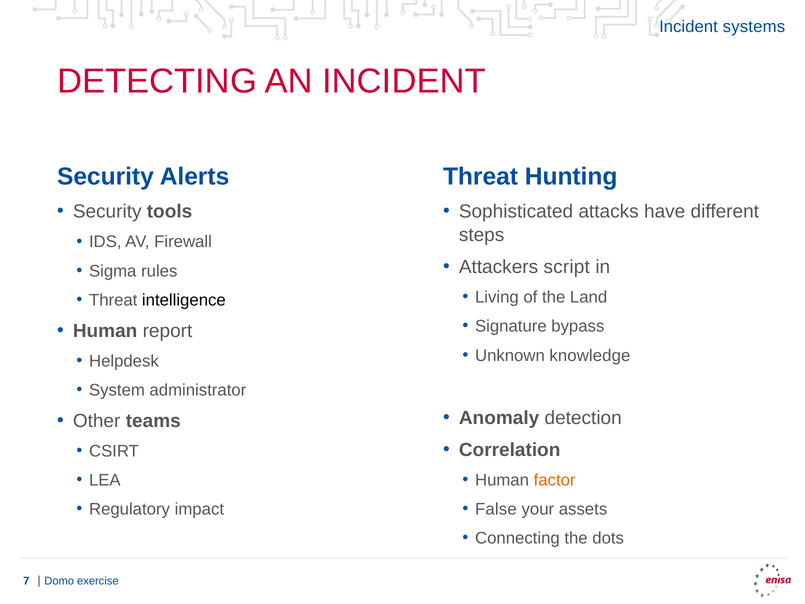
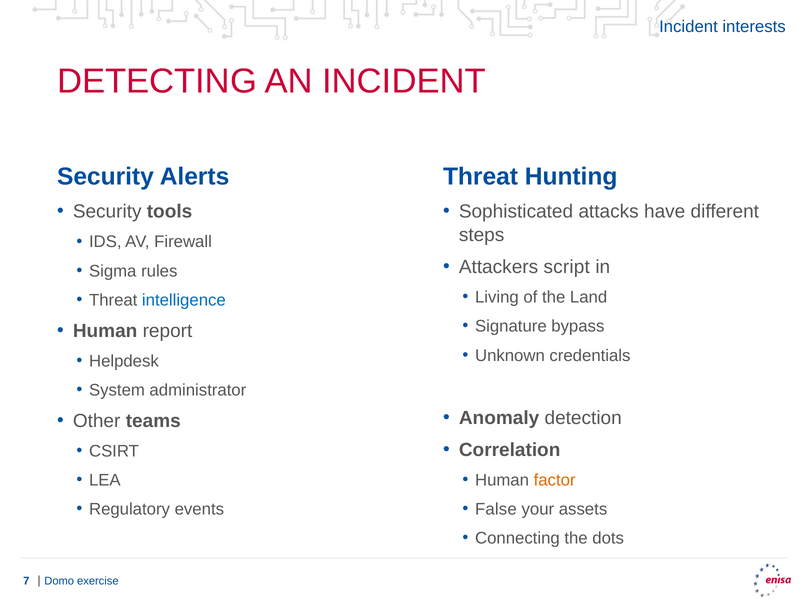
systems: systems -> interests
intelligence colour: black -> blue
knowledge: knowledge -> credentials
impact: impact -> events
